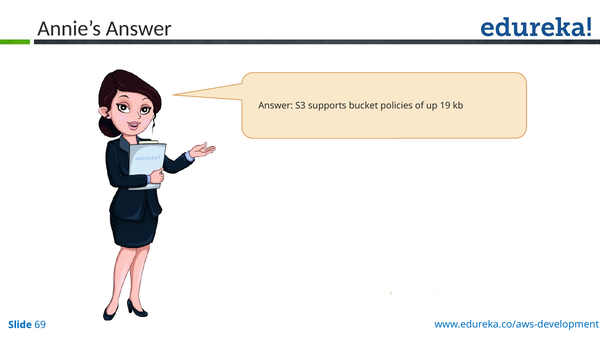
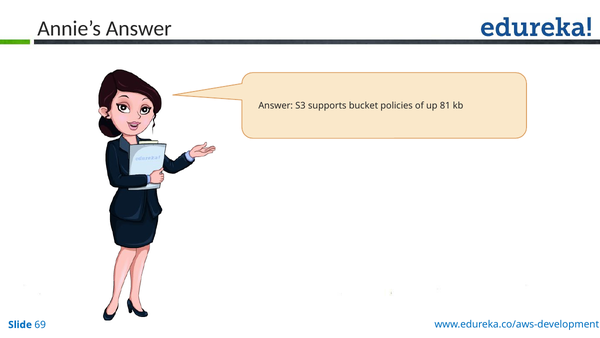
19: 19 -> 81
